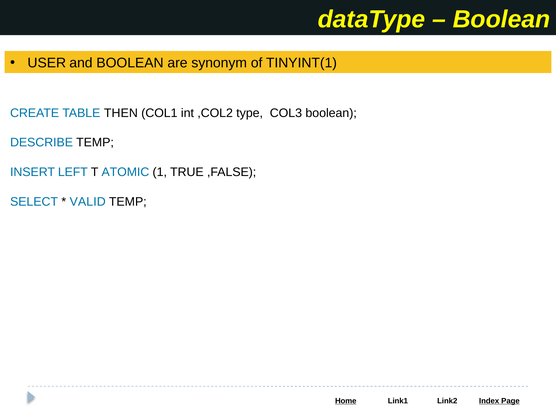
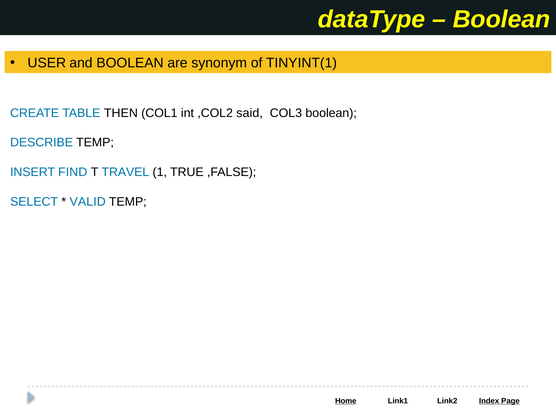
type: type -> said
LEFT: LEFT -> FIND
ATOMIC: ATOMIC -> TRAVEL
